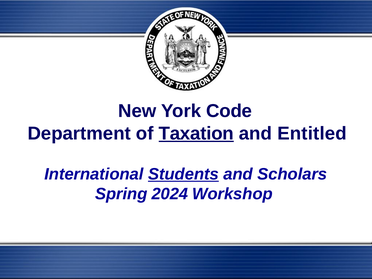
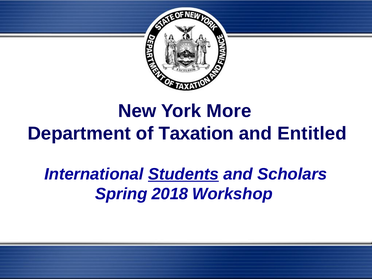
Code: Code -> More
Taxation underline: present -> none
2024: 2024 -> 2018
